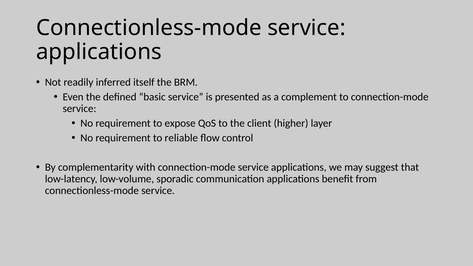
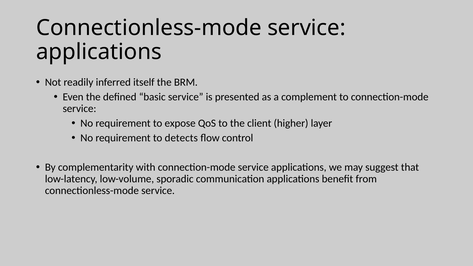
reliable: reliable -> detects
